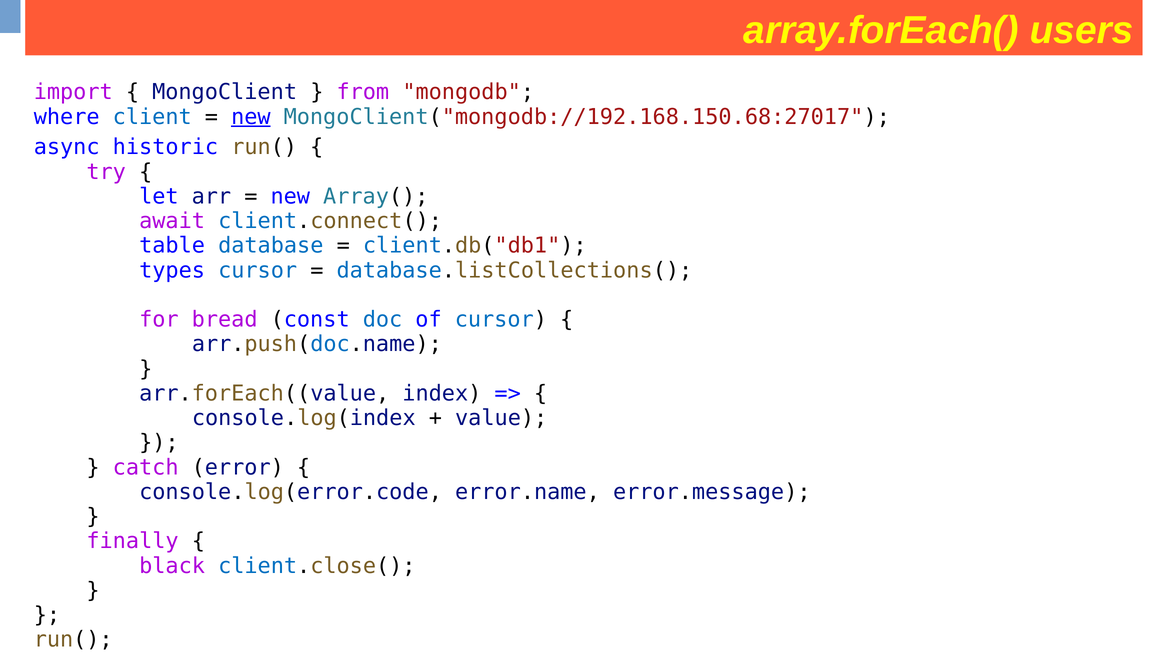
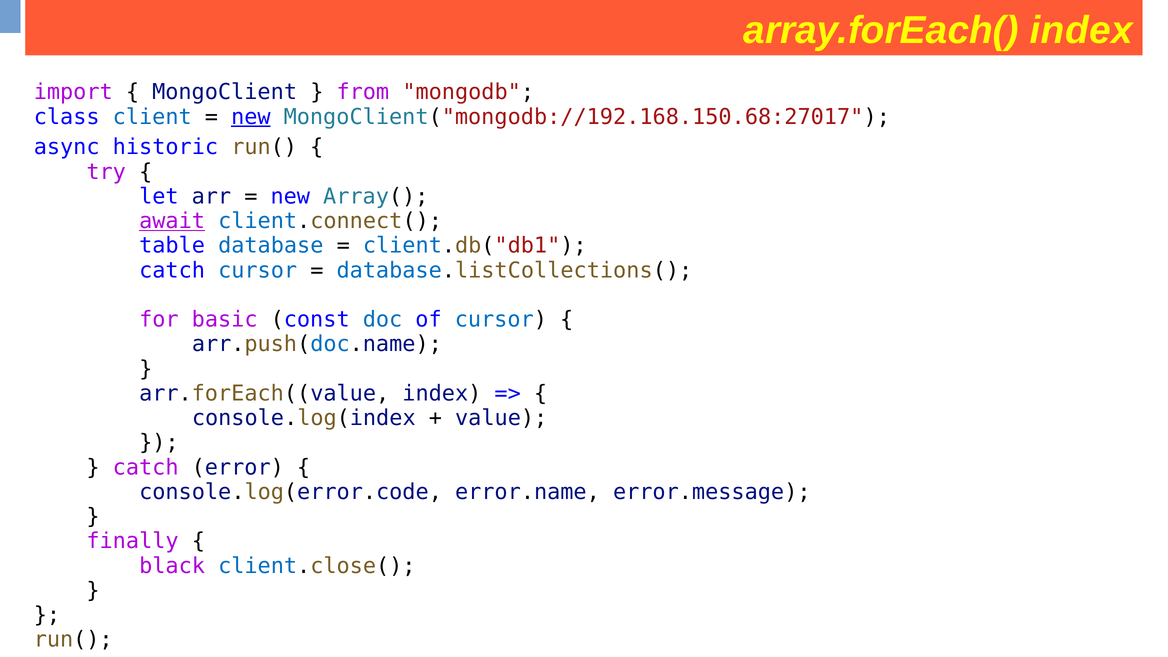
array.forEach( users: users -> index
where: where -> class
await underline: none -> present
types at (172, 270): types -> catch
bread: bread -> basic
